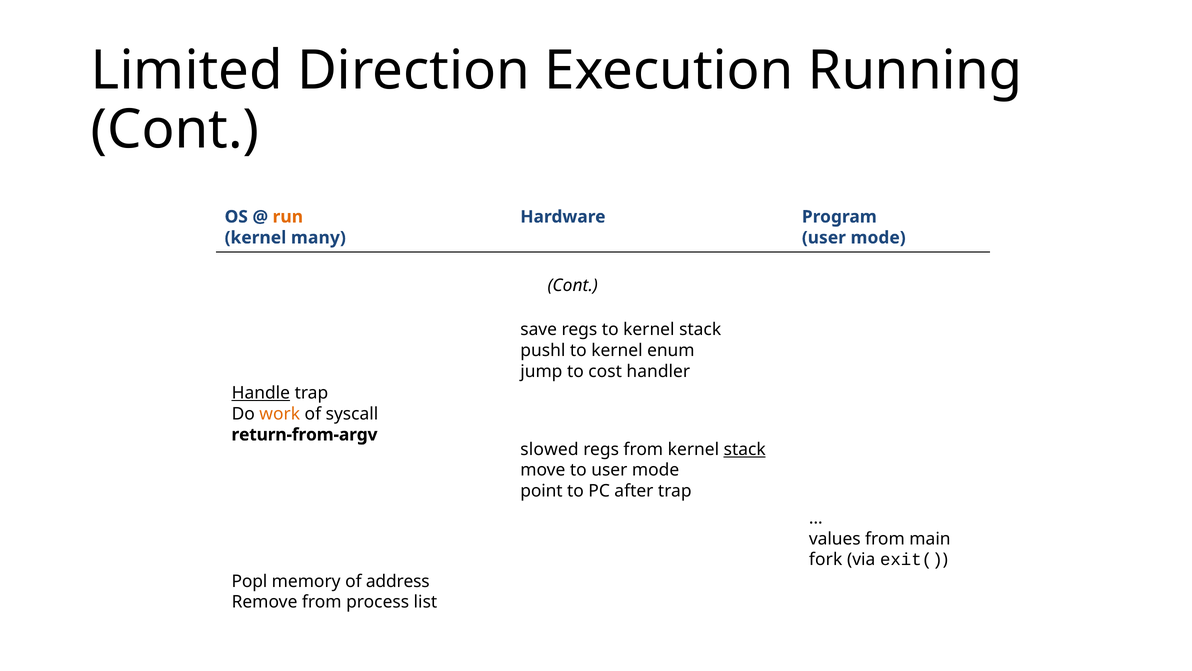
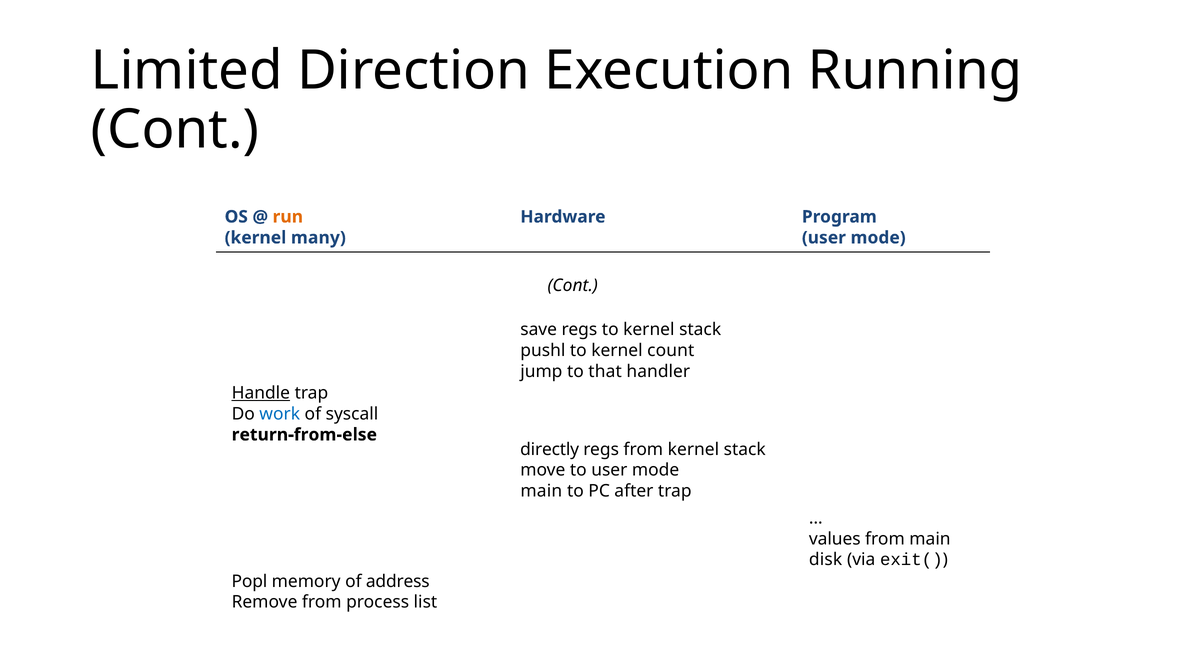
enum: enum -> count
cost: cost -> that
work colour: orange -> blue
return-from-argv: return-from-argv -> return-from-else
slowed: slowed -> directly
stack at (745, 449) underline: present -> none
point at (541, 491): point -> main
fork: fork -> disk
